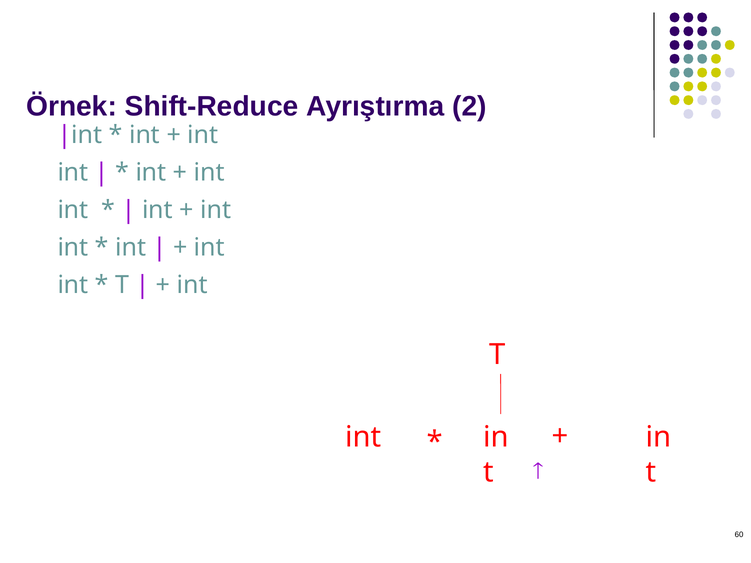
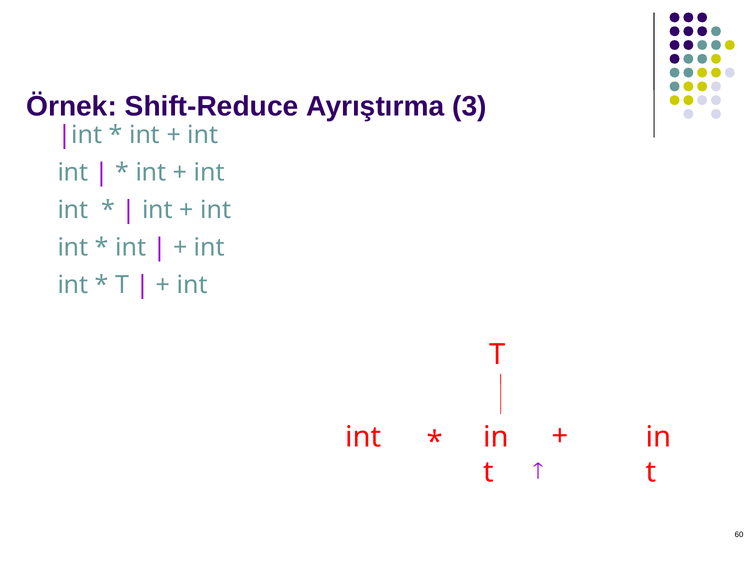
2: 2 -> 3
